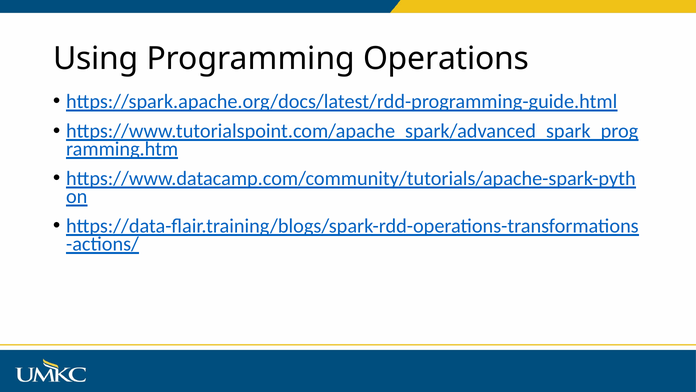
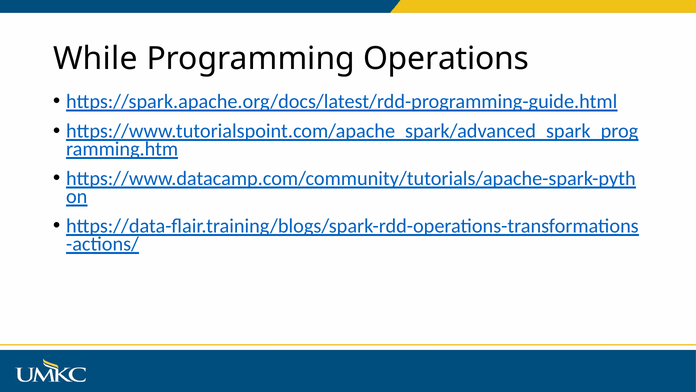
Using: Using -> While
